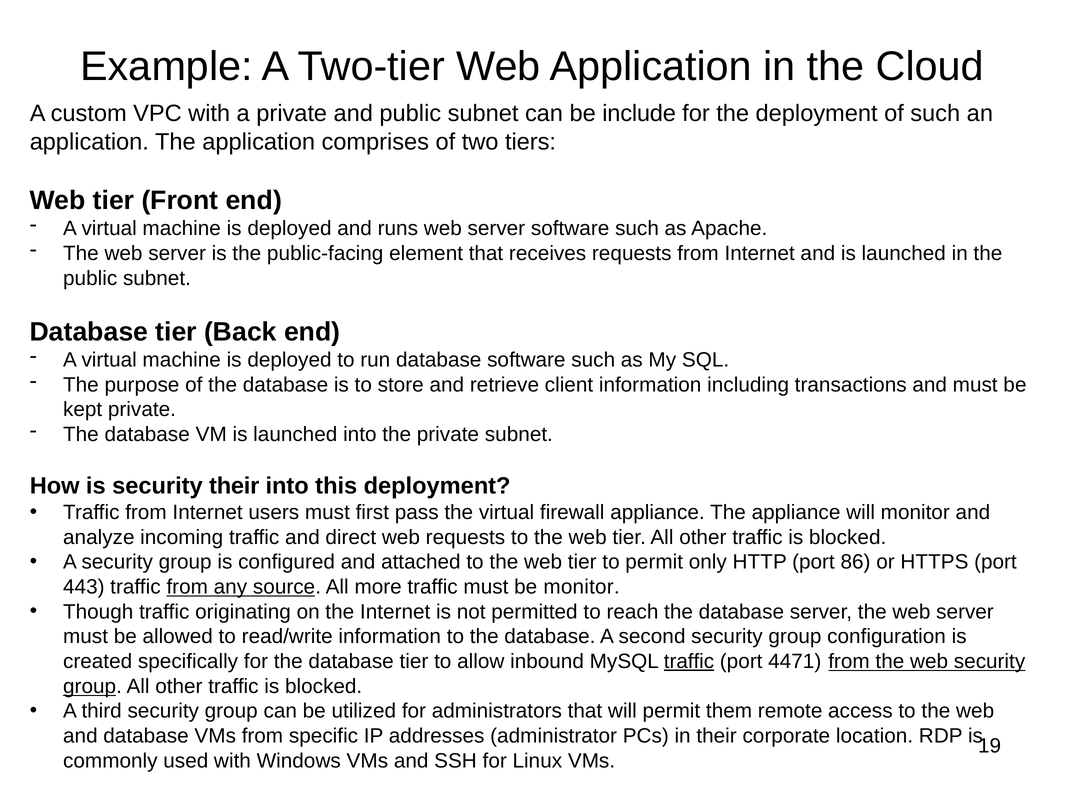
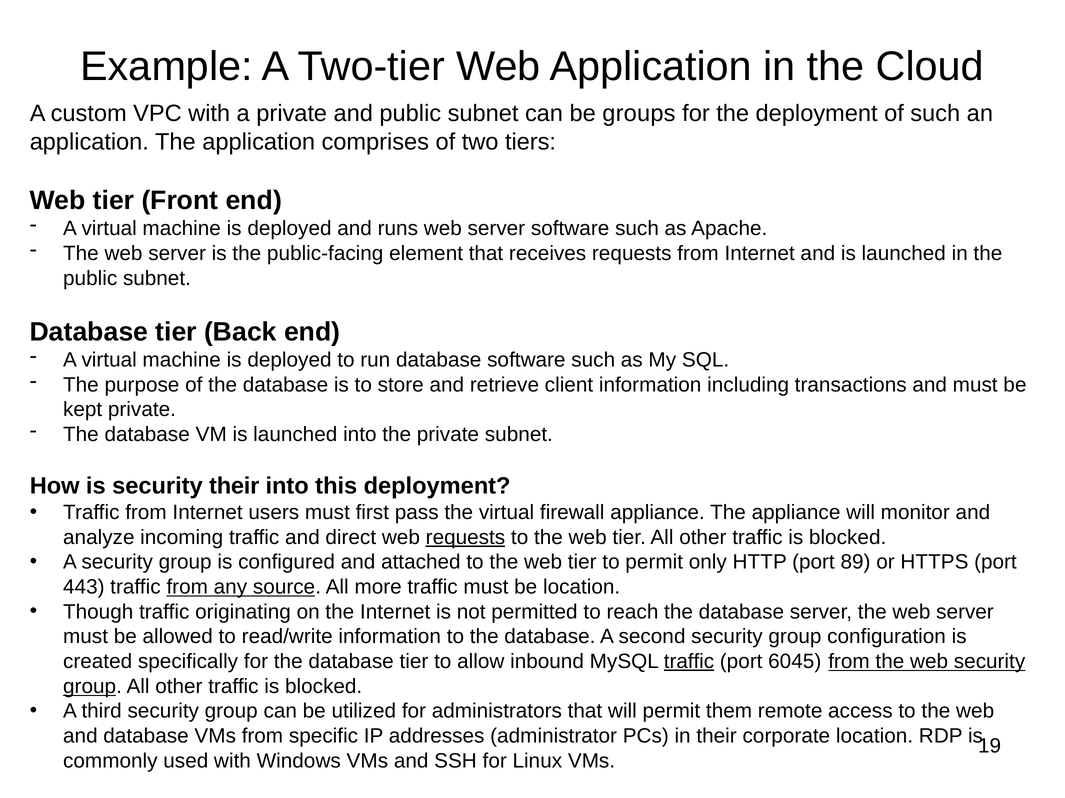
include: include -> groups
requests at (465, 538) underline: none -> present
86: 86 -> 89
be monitor: monitor -> location
4471: 4471 -> 6045
